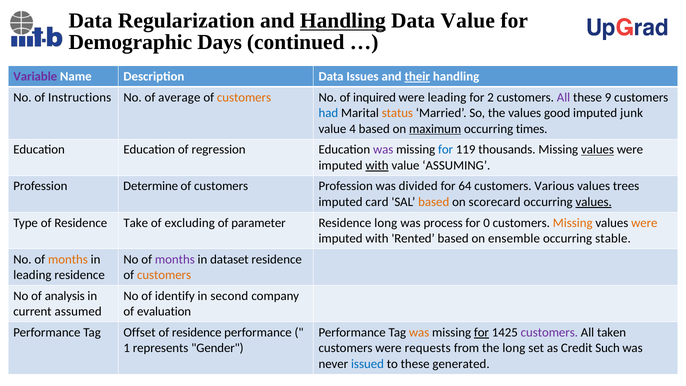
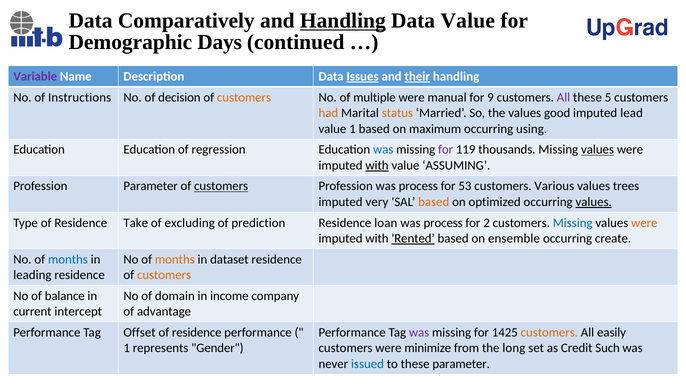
Regularization: Regularization -> Comparatively
Issues underline: none -> present
average: average -> decision
inquired: inquired -> multiple
were leading: leading -> manual
2: 2 -> 9
9: 9 -> 5
had colour: blue -> orange
junk: junk -> lead
value 4: 4 -> 1
maximum underline: present -> none
times: times -> using
was at (383, 150) colour: purple -> blue
for at (446, 150) colour: blue -> purple
Profession Determine: Determine -> Parameter
customers at (221, 186) underline: none -> present
Profession was divided: divided -> process
64: 64 -> 53
card: card -> very
scorecard: scorecard -> optimized
parameter: parameter -> prediction
Residence long: long -> loan
0: 0 -> 2
Missing at (573, 223) colour: orange -> blue
Rented underline: none -> present
stable: stable -> create
months at (68, 259) colour: orange -> blue
months at (175, 259) colour: purple -> orange
analysis: analysis -> balance
identify: identify -> domain
second: second -> income
assumed: assumed -> intercept
evaluation: evaluation -> advantage
was at (419, 332) colour: orange -> purple
for at (481, 332) underline: present -> none
customers at (549, 332) colour: purple -> orange
taken: taken -> easily
requests: requests -> minimize
these generated: generated -> parameter
